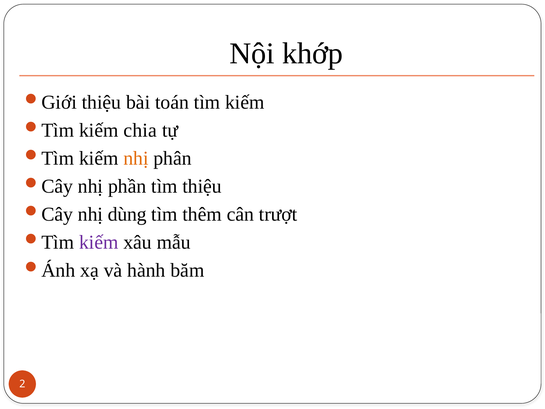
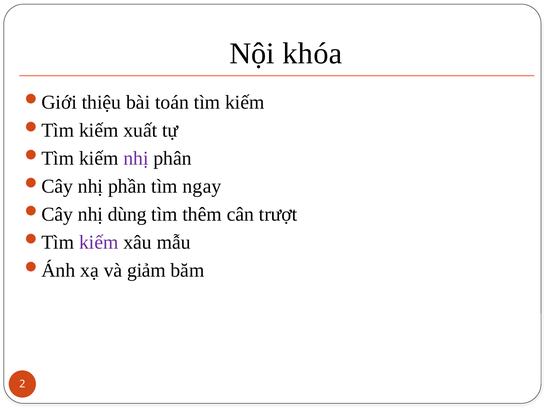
khớp: khớp -> khóa
chia: chia -> xuất
nhị at (136, 158) colour: orange -> purple
tìm thiệu: thiệu -> ngay
hành: hành -> giảm
